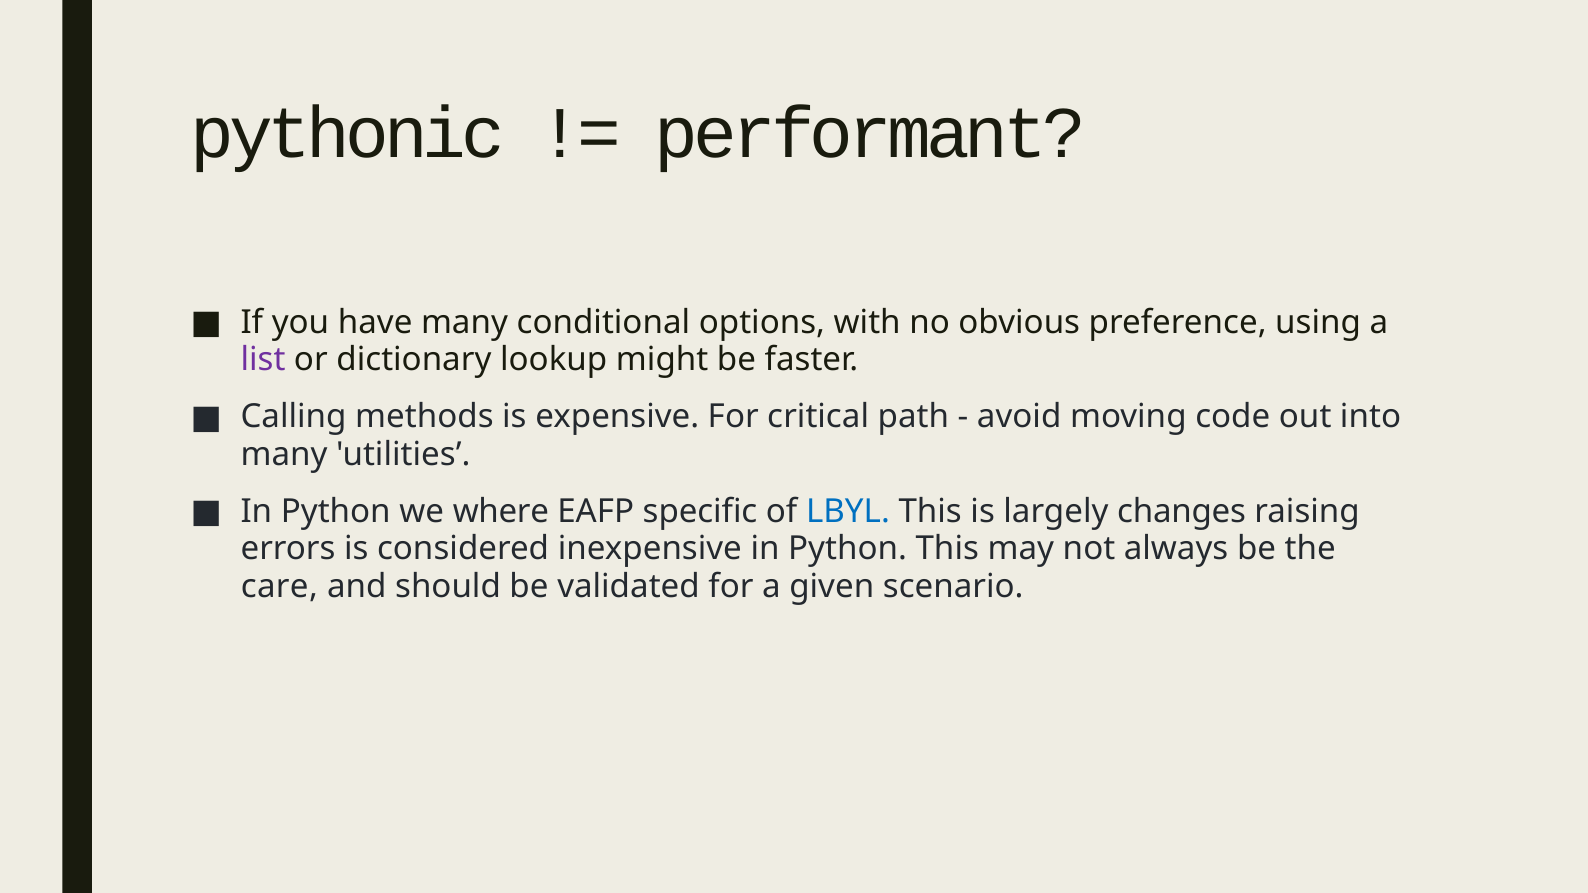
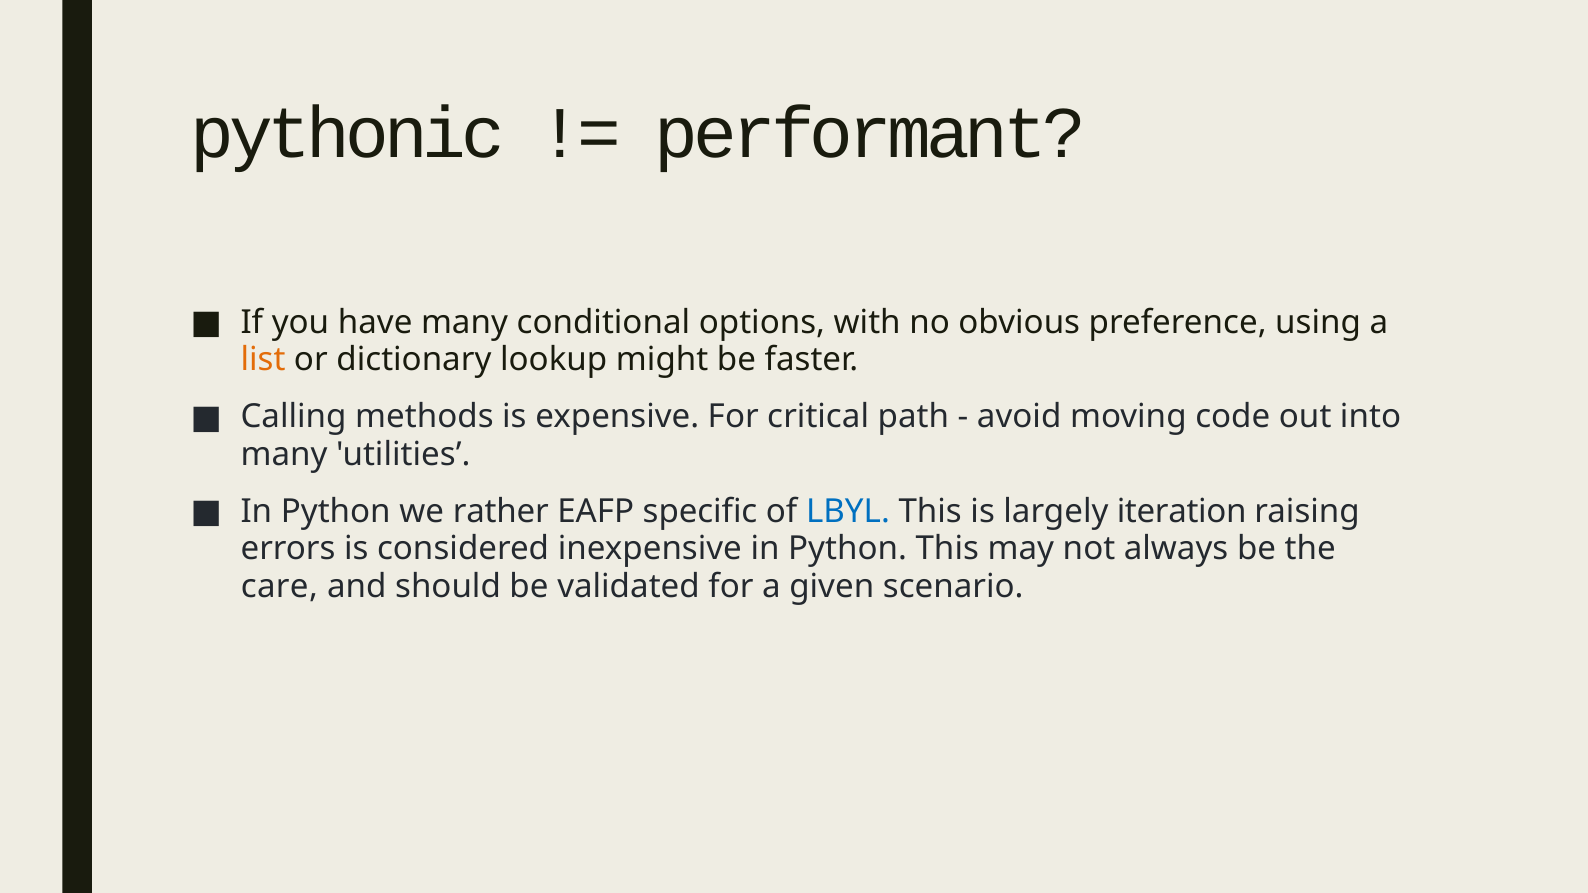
list colour: purple -> orange
where: where -> rather
changes: changes -> iteration
